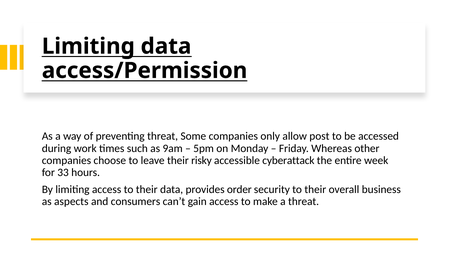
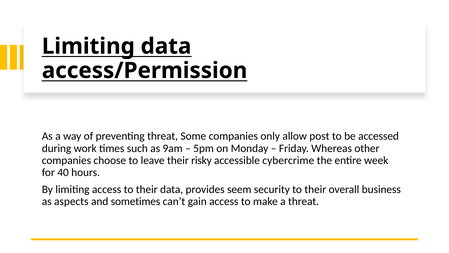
cyberattack: cyberattack -> cybercrime
33: 33 -> 40
order: order -> seem
consumers: consumers -> sometimes
